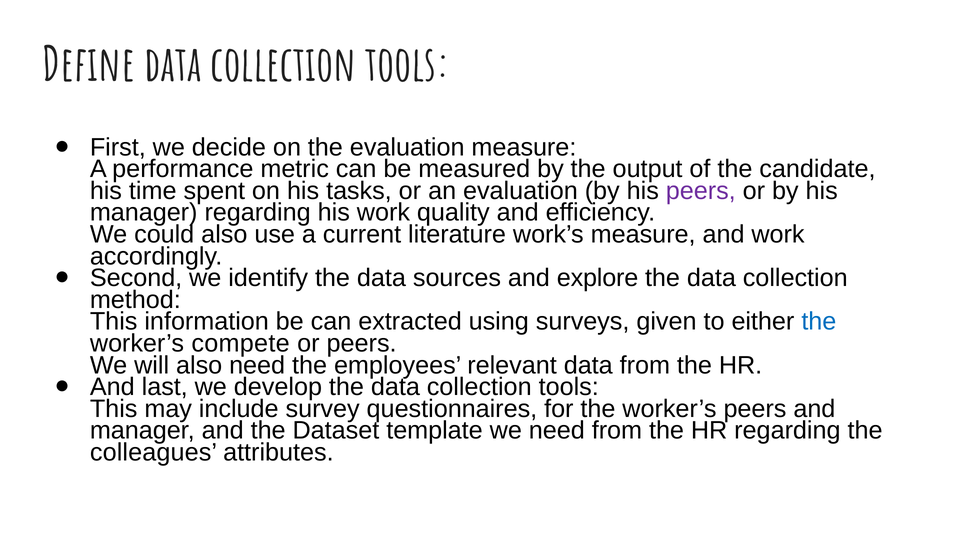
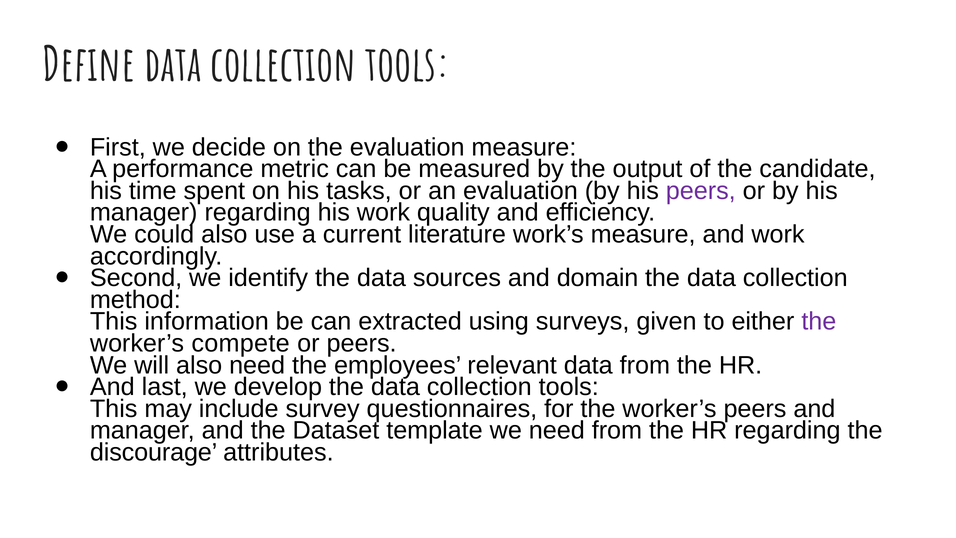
explore: explore -> domain
the at (819, 321) colour: blue -> purple
colleagues: colleagues -> discourage
